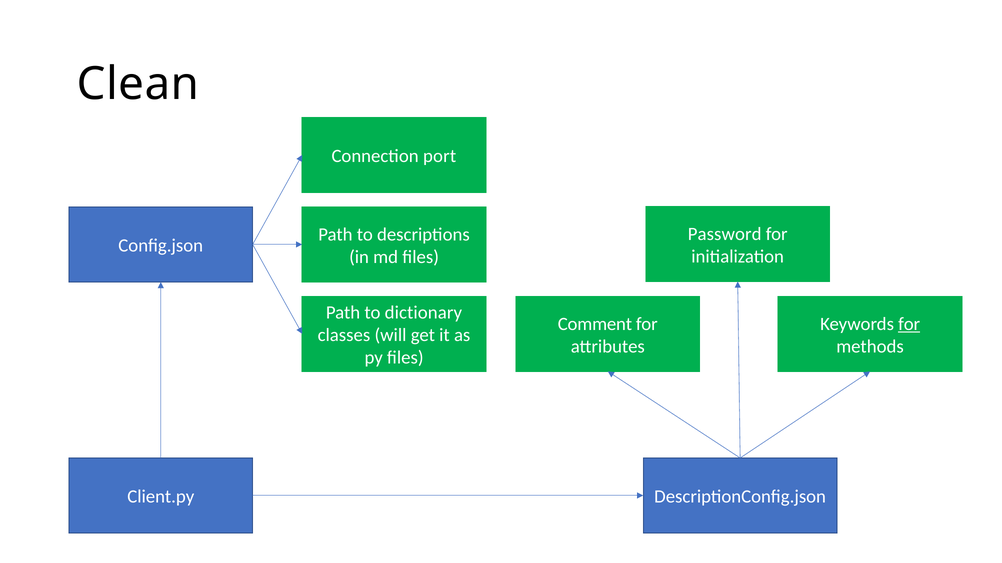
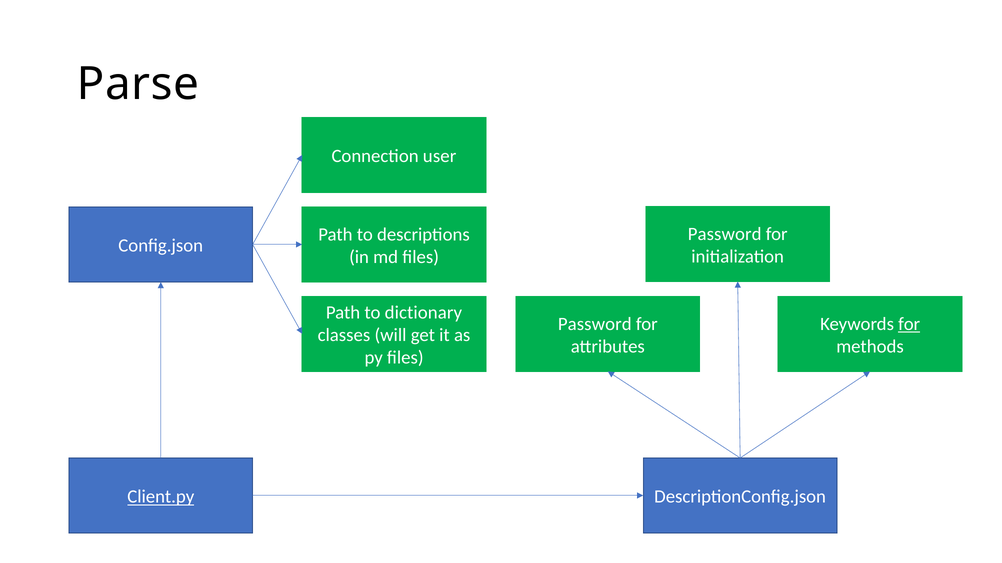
Clean: Clean -> Parse
port: port -> user
Comment at (595, 324): Comment -> Password
Client.py underline: none -> present
